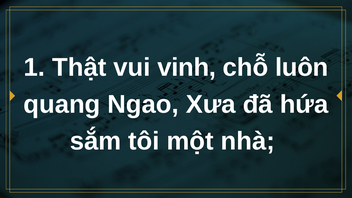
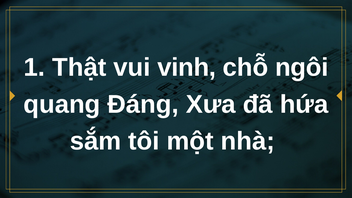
luôn: luôn -> ngôi
Ngao: Ngao -> Đáng
